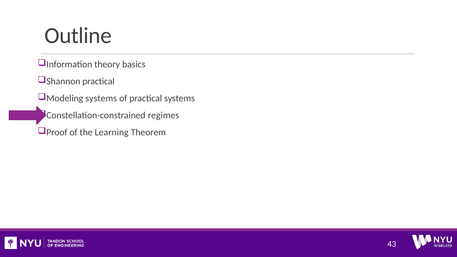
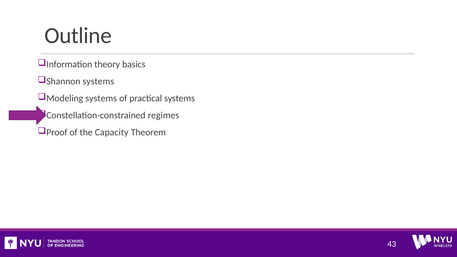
Shannon practical: practical -> systems
Learning: Learning -> Capacity
